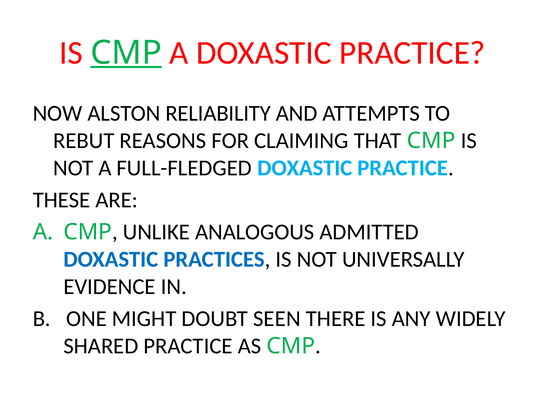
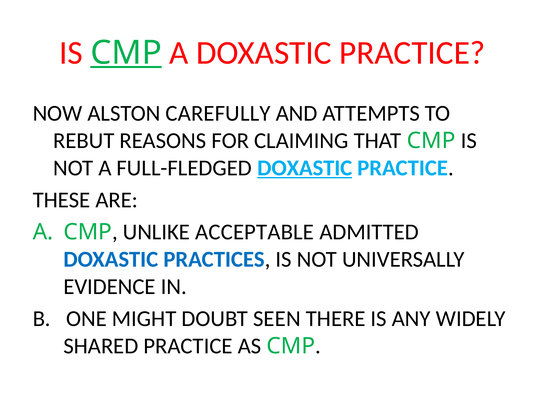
RELIABILITY: RELIABILITY -> CAREFULLY
DOXASTIC at (305, 168) underline: none -> present
ANALOGOUS: ANALOGOUS -> ACCEPTABLE
